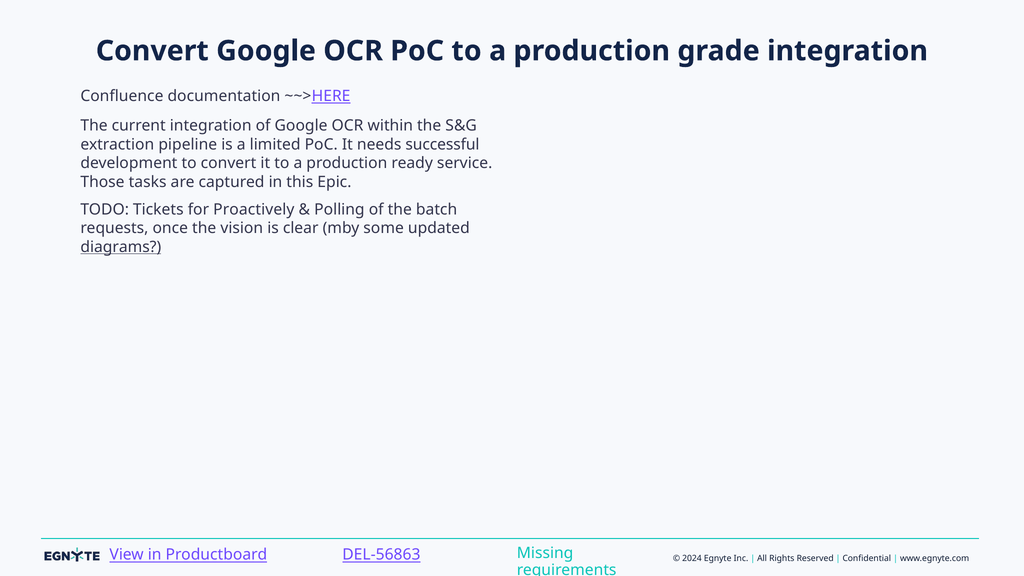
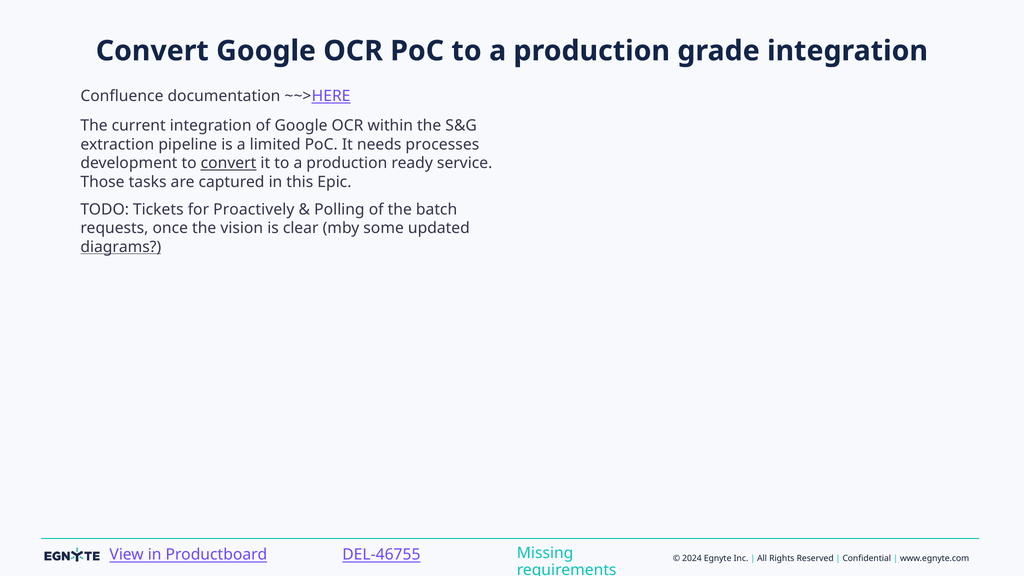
successful: successful -> processes
convert at (229, 163) underline: none -> present
DEL-56863: DEL-56863 -> DEL-46755
